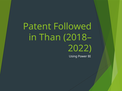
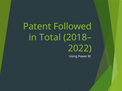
Than: Than -> Total
